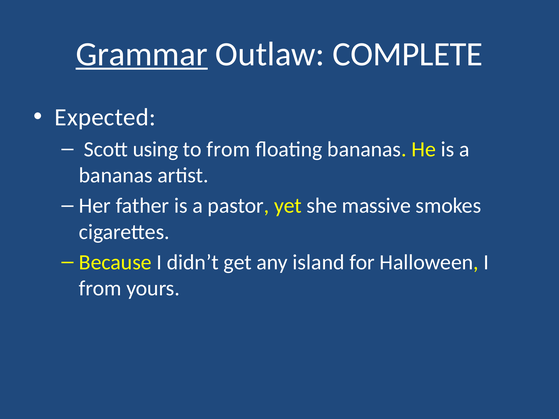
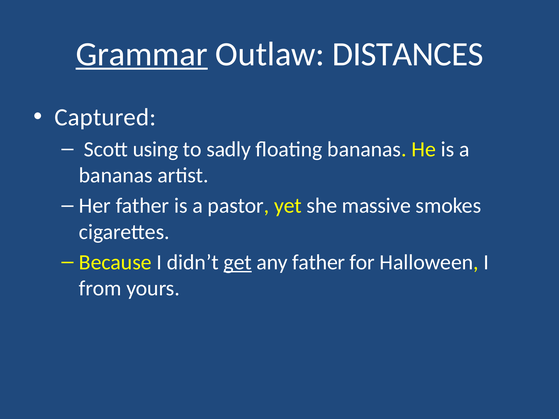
COMPLETE: COMPLETE -> DISTANCES
Expected: Expected -> Captured
to from: from -> sadly
get underline: none -> present
any island: island -> father
